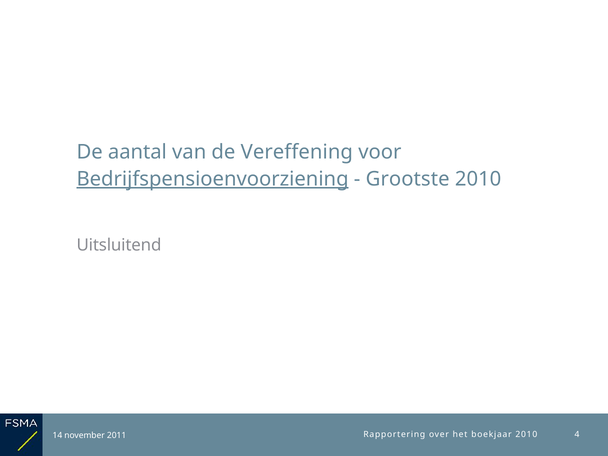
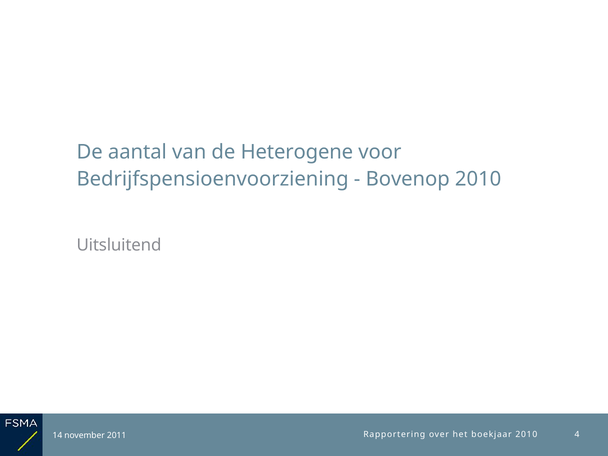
Vereffening: Vereffening -> Heterogene
Bedrijfspensioenvoorziening underline: present -> none
Grootste: Grootste -> Bovenop
